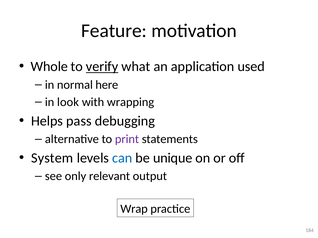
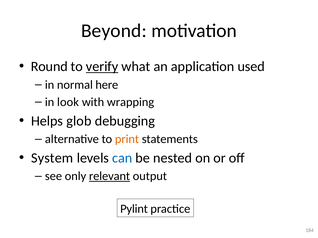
Feature: Feature -> Beyond
Whole: Whole -> Round
pass: pass -> glob
print colour: purple -> orange
unique: unique -> nested
relevant underline: none -> present
Wrap: Wrap -> Pylint
